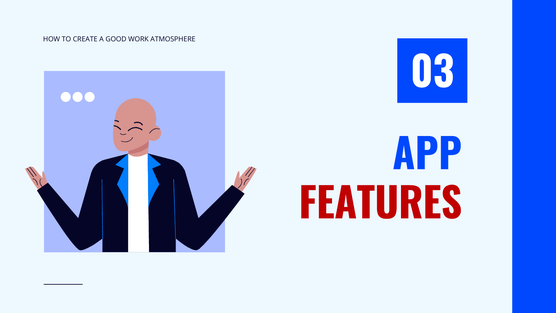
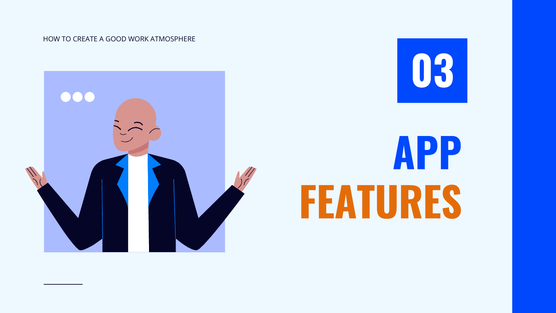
FEATURES colour: red -> orange
